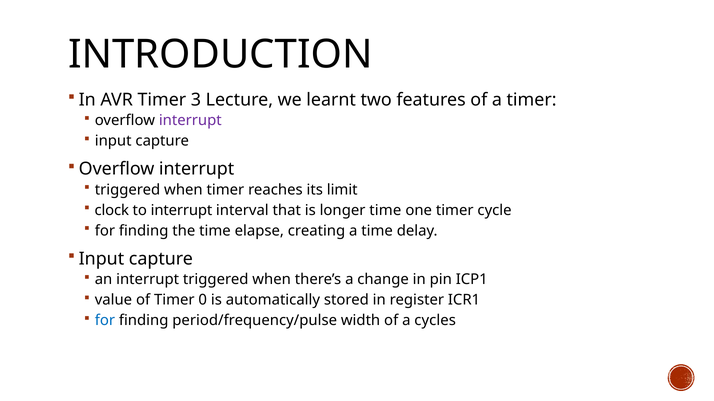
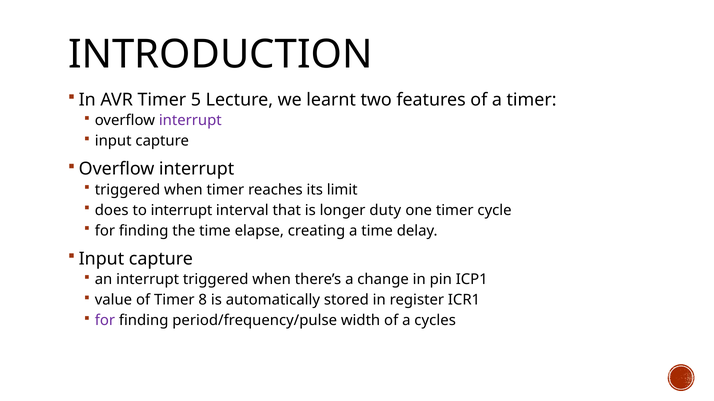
3: 3 -> 5
clock: clock -> does
longer time: time -> duty
0: 0 -> 8
for at (105, 321) colour: blue -> purple
